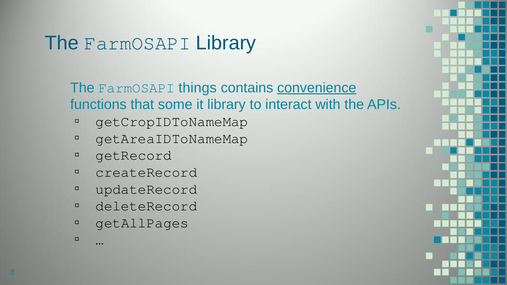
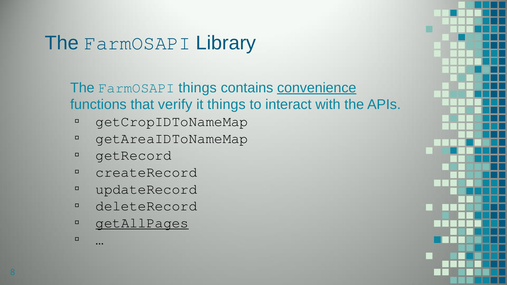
some: some -> verify
it library: library -> things
getAllPages underline: none -> present
